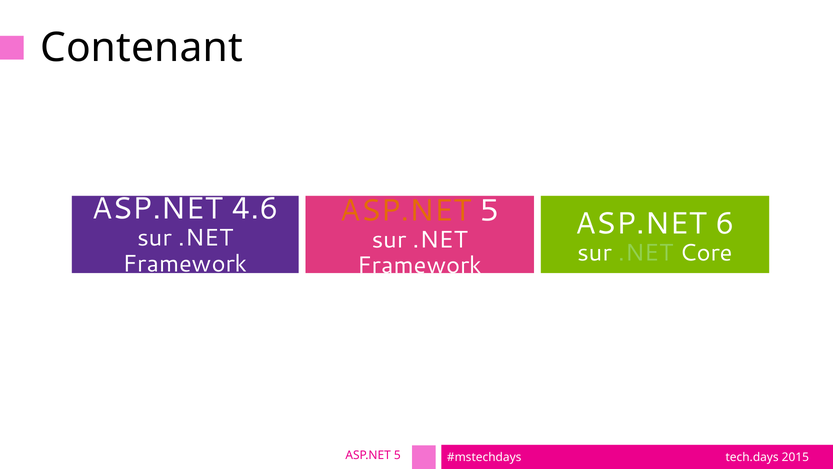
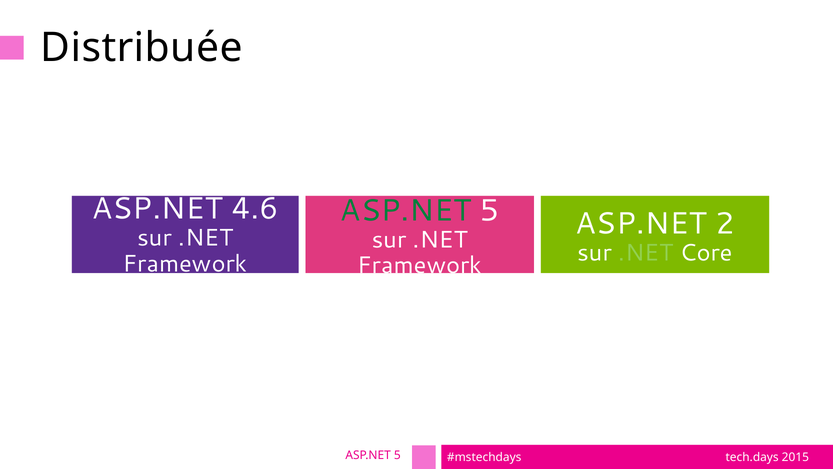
Contenant: Contenant -> Distribuée
ASP.NET at (406, 211) colour: orange -> green
6: 6 -> 2
